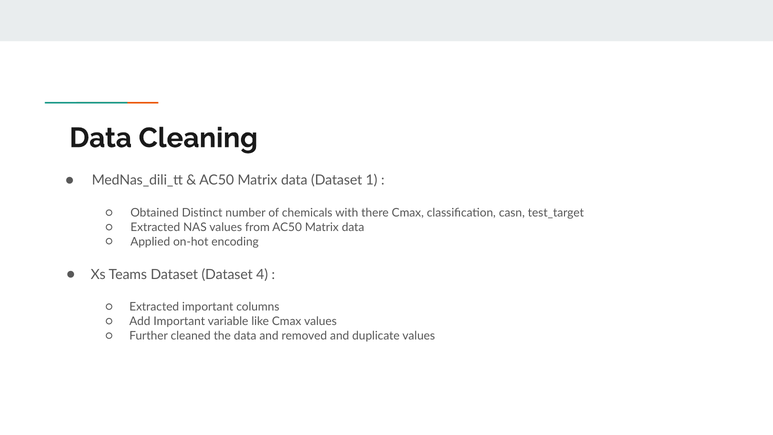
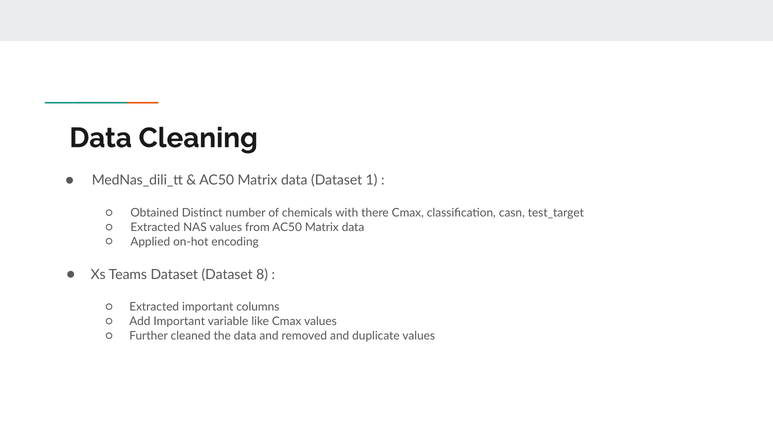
4: 4 -> 8
